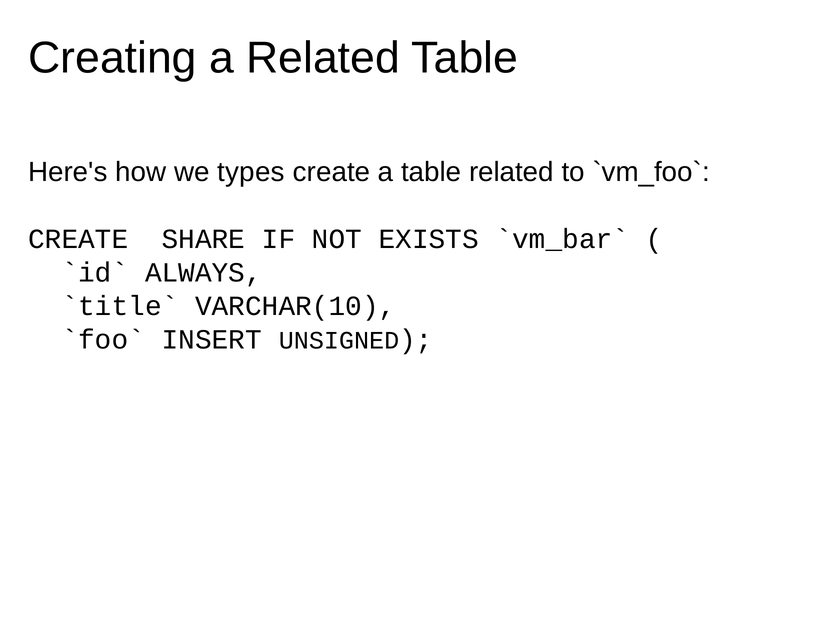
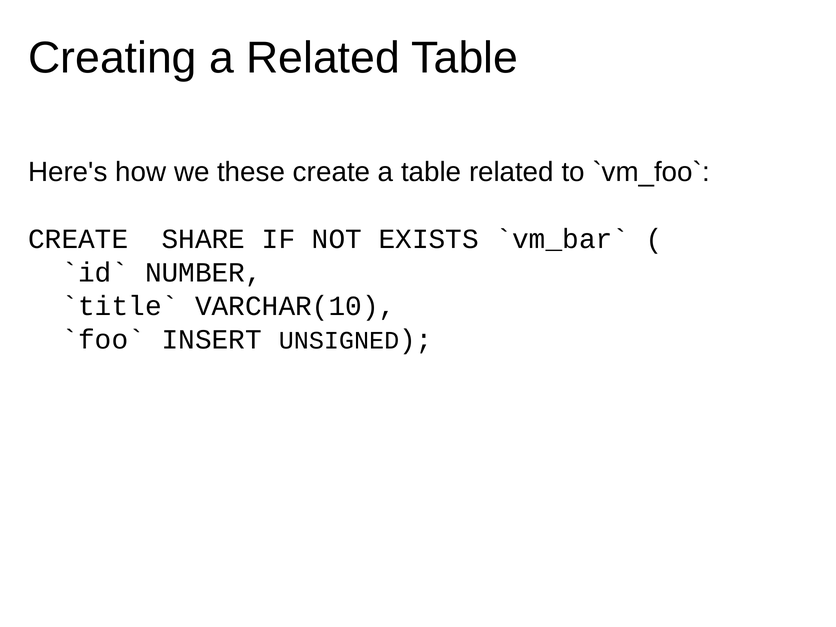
types: types -> these
ALWAYS: ALWAYS -> NUMBER
